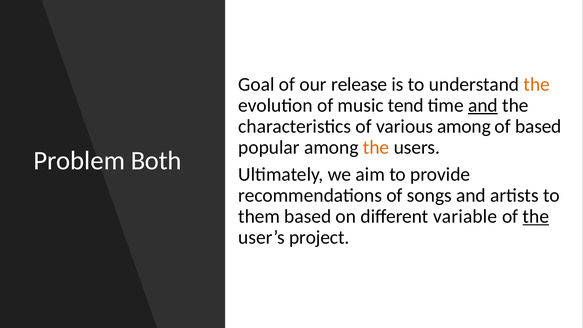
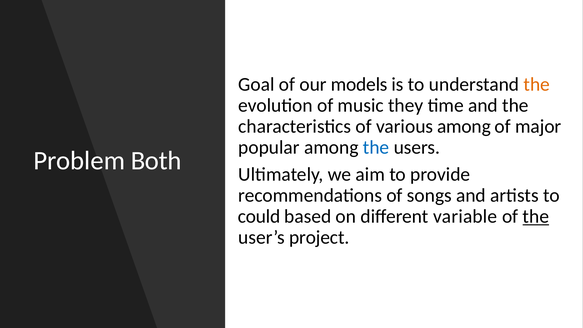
release: release -> models
tend: tend -> they
and at (483, 105) underline: present -> none
of based: based -> major
the at (376, 147) colour: orange -> blue
them: them -> could
